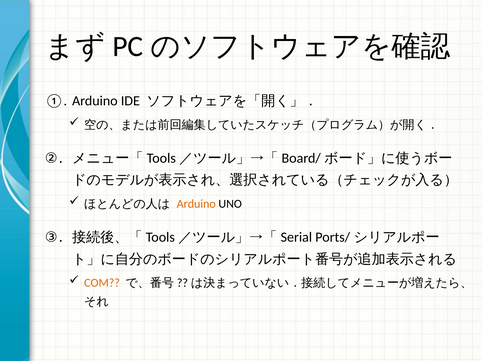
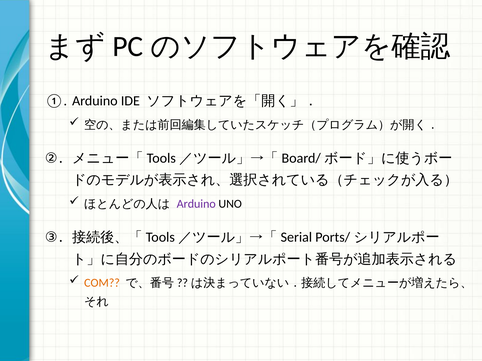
Arduino at (196, 204) colour: orange -> purple
